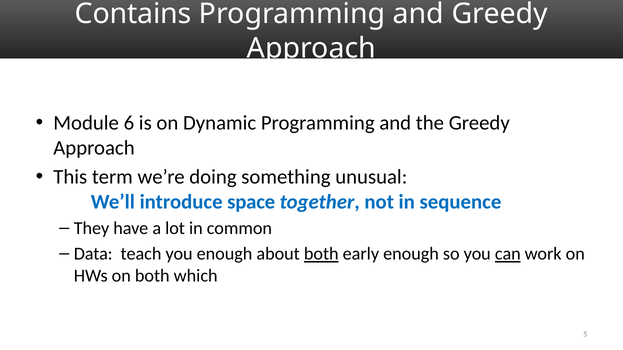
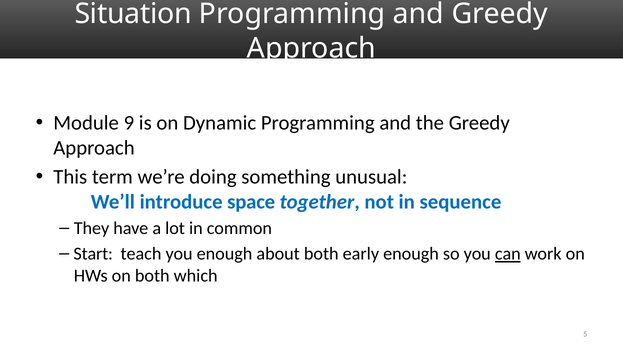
Contains: Contains -> Situation
6: 6 -> 9
Data: Data -> Start
both at (321, 254) underline: present -> none
